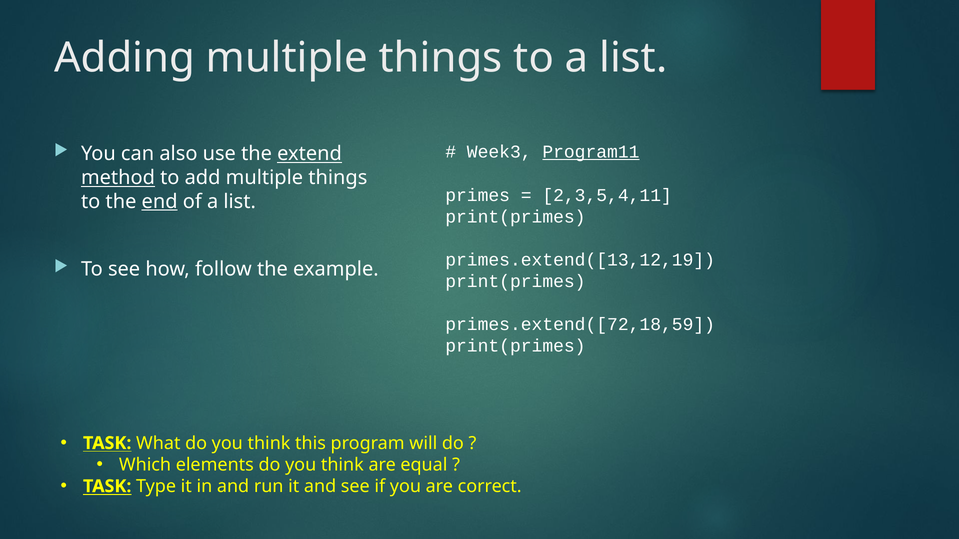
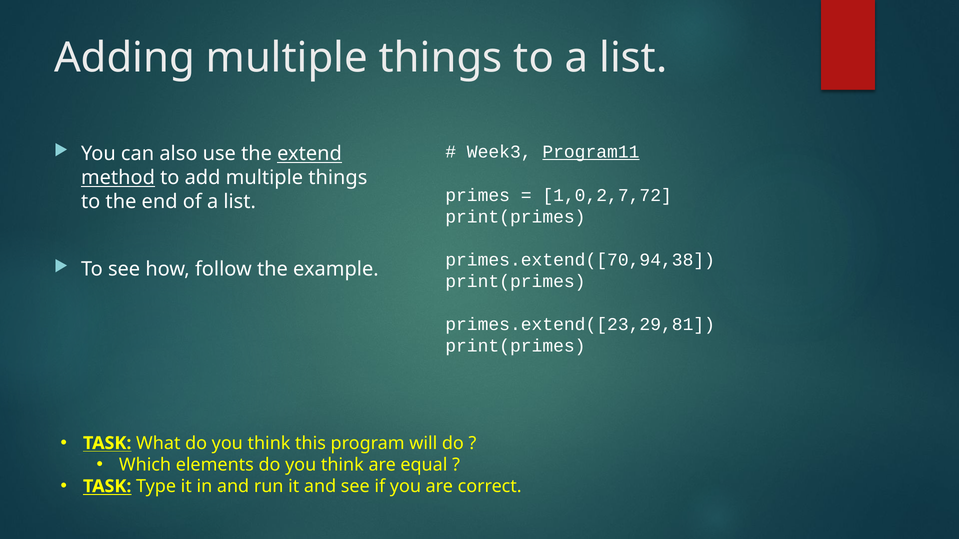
2,3,5,4,11: 2,3,5,4,11 -> 1,0,2,7,72
end underline: present -> none
primes.extend([13,12,19: primes.extend([13,12,19 -> primes.extend([70,94,38
primes.extend([72,18,59: primes.extend([72,18,59 -> primes.extend([23,29,81
